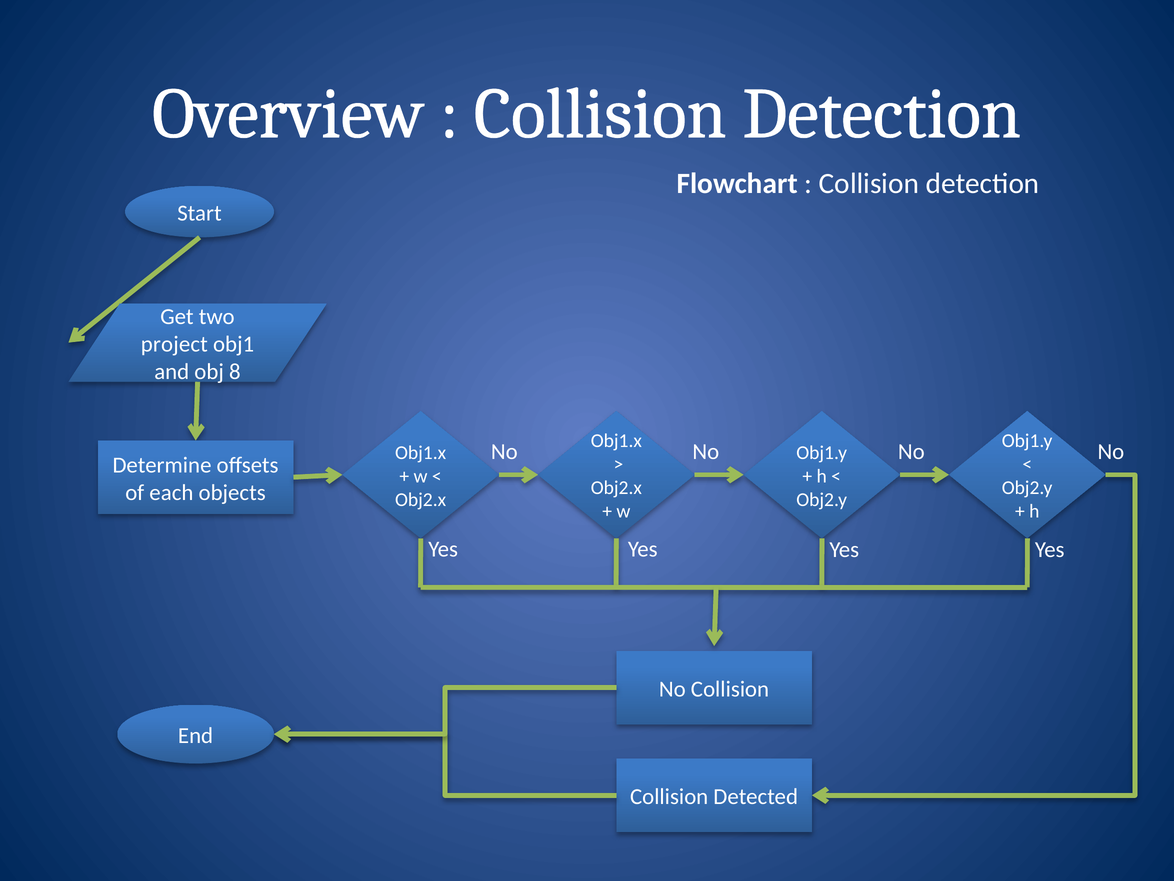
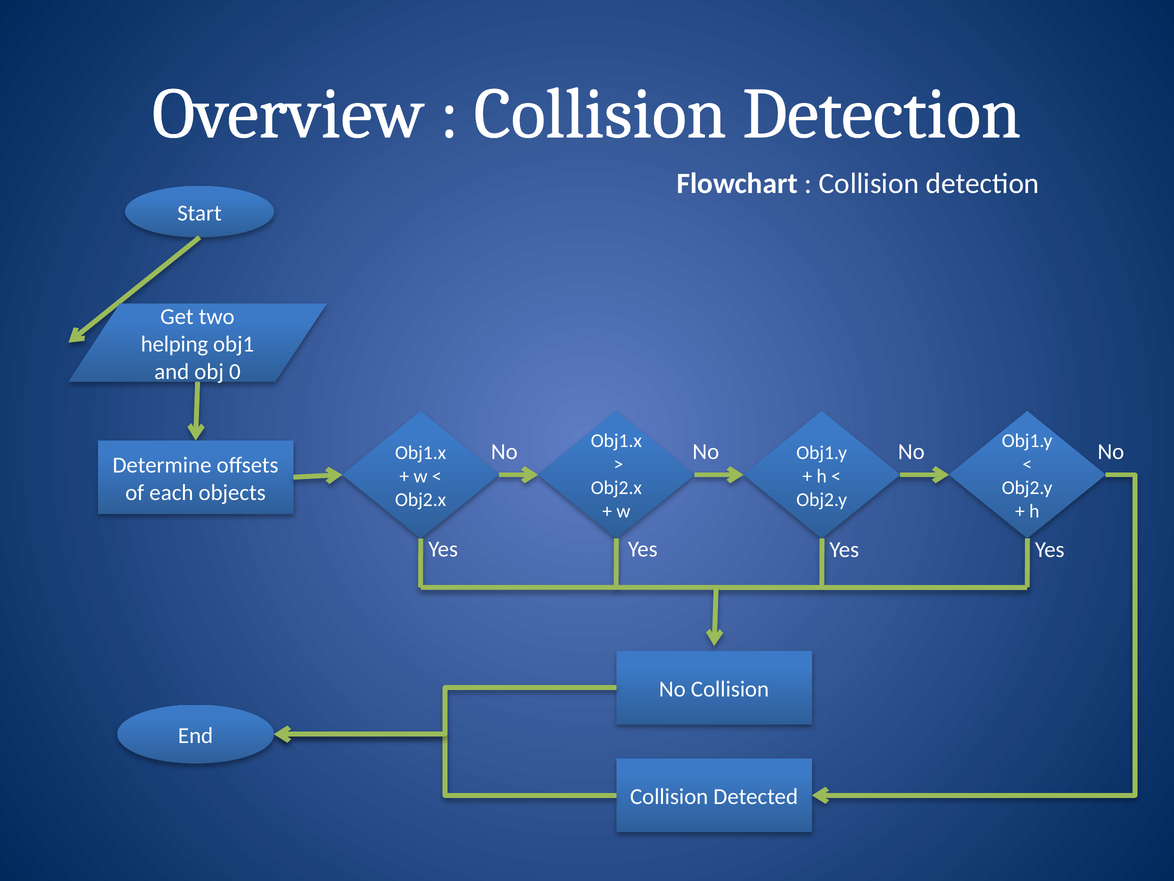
project: project -> helping
8: 8 -> 0
